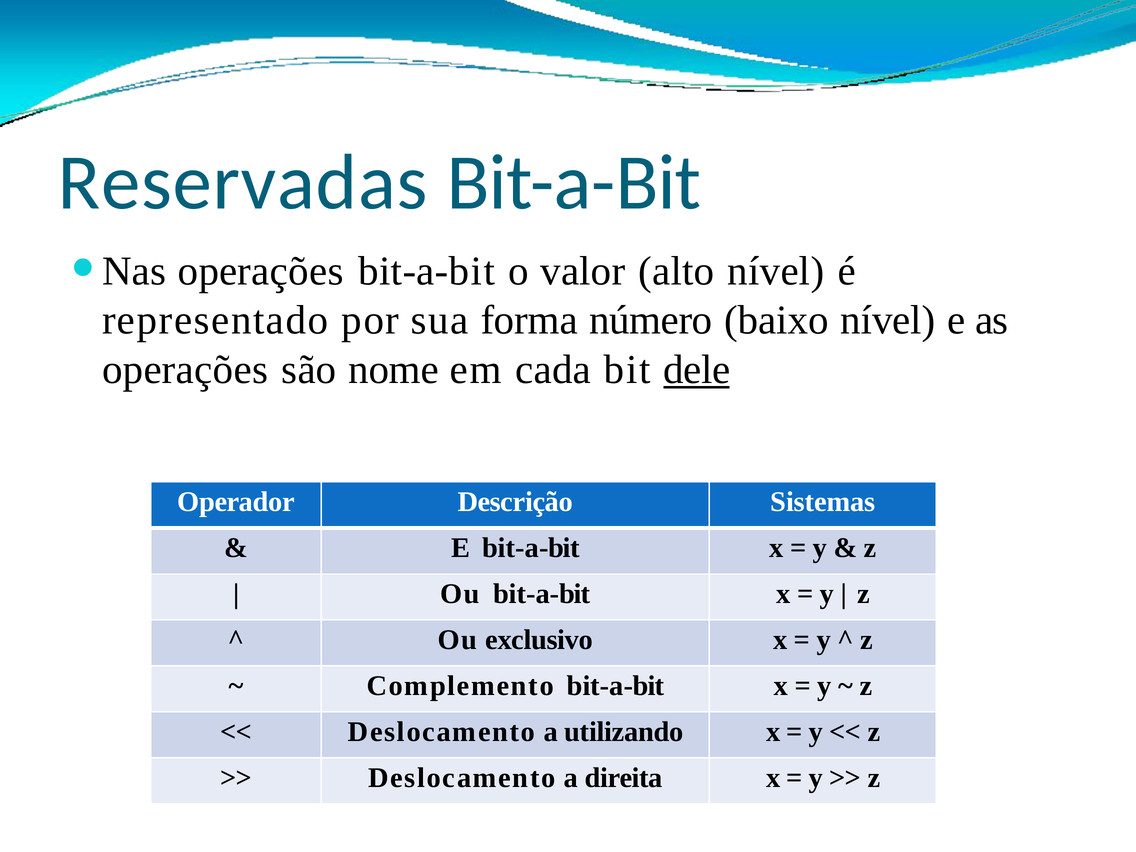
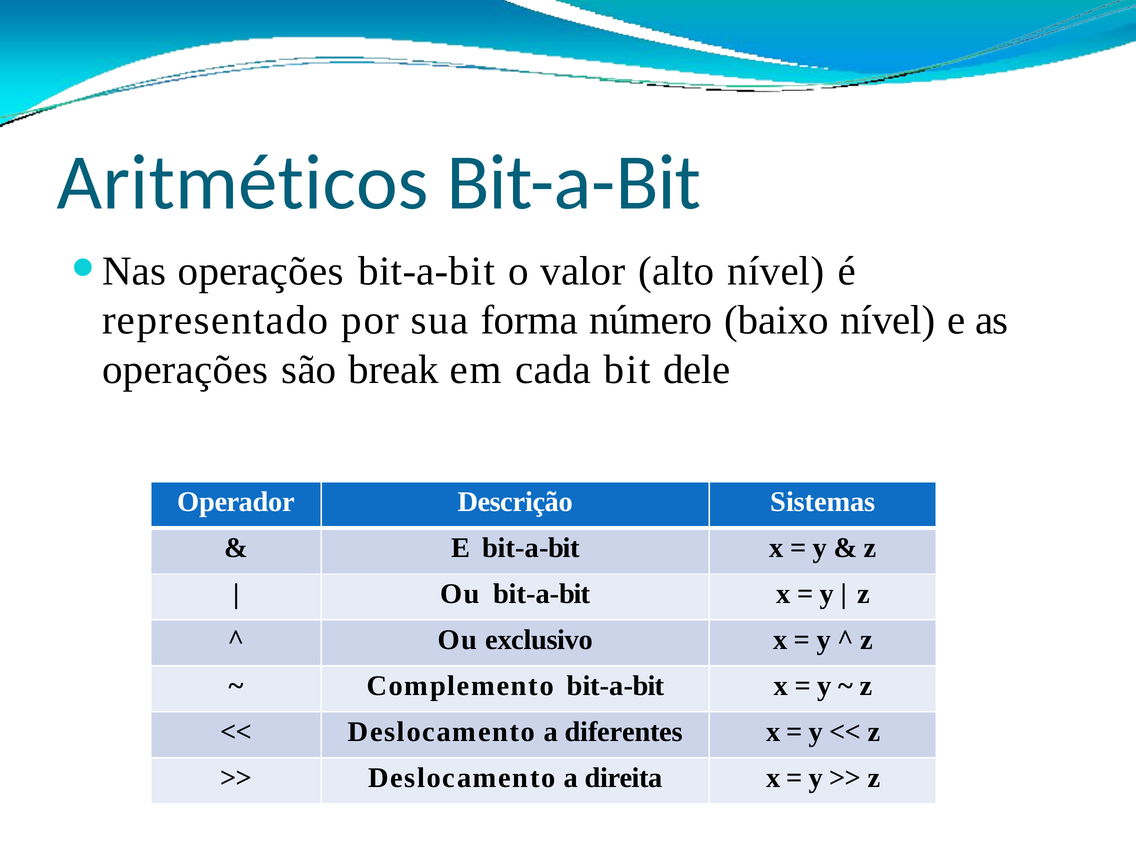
Reservadas: Reservadas -> Aritméticos
nome: nome -> break
dele underline: present -> none
utilizando: utilizando -> diferentes
